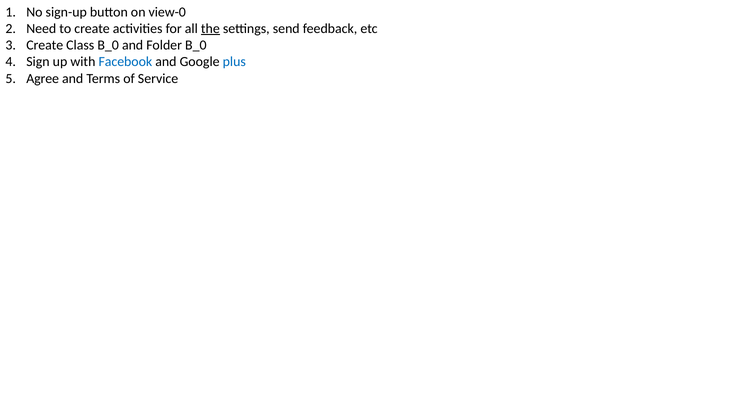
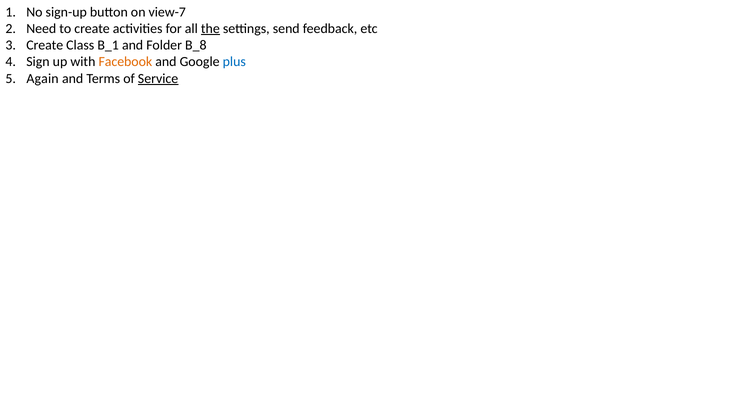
view-0: view-0 -> view-7
Class B_0: B_0 -> B_1
Folder B_0: B_0 -> B_8
Facebook colour: blue -> orange
Agree: Agree -> Again
Service underline: none -> present
